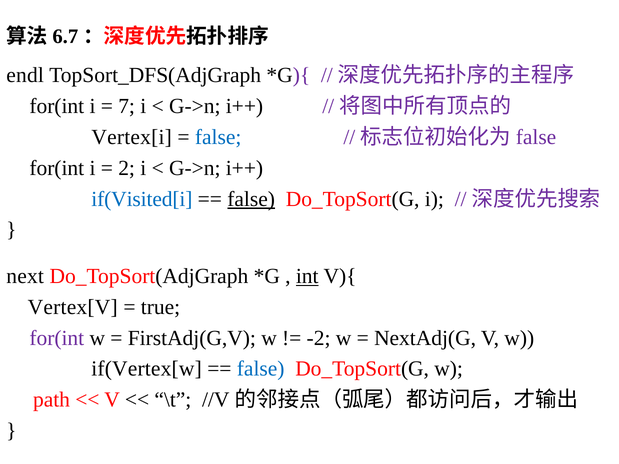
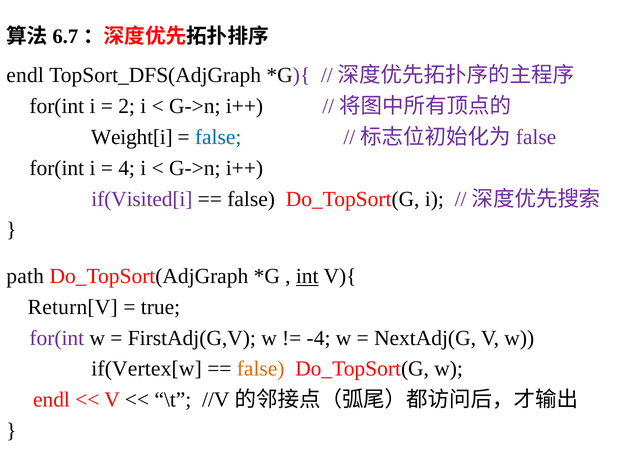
7: 7 -> 2
Vertex[i: Vertex[i -> Weight[i
2: 2 -> 4
if(Visited[i colour: blue -> purple
false at (251, 199) underline: present -> none
next: next -> path
Vertex[V: Vertex[V -> Return[V
-2: -2 -> -4
false at (261, 369) colour: blue -> orange
path at (51, 400): path -> endl
